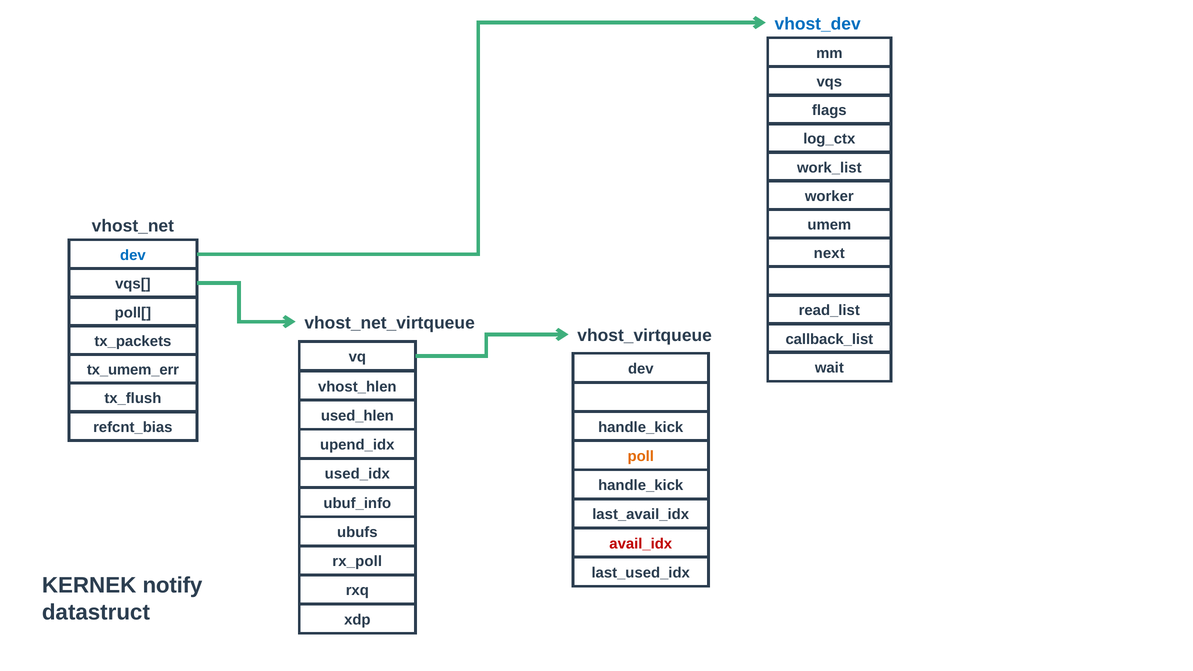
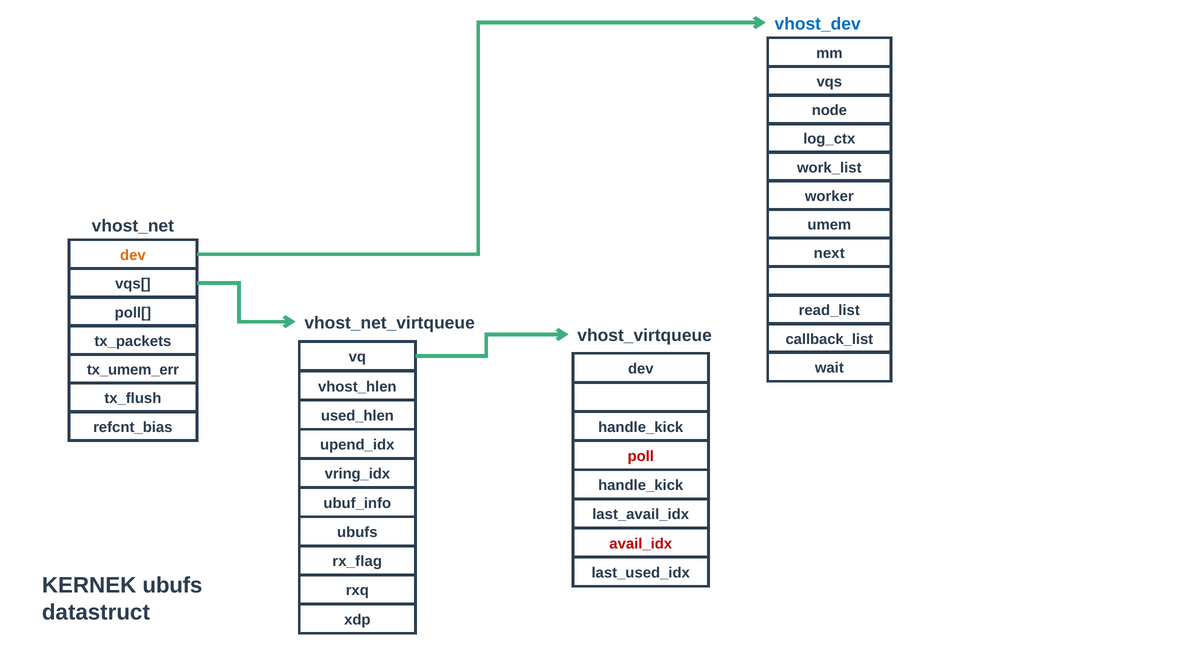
flags: flags -> node
dev at (133, 255) colour: blue -> orange
poll colour: orange -> red
used_idx: used_idx -> vring_idx
rx_poll: rx_poll -> rx_flag
KERNEK notify: notify -> ubufs
